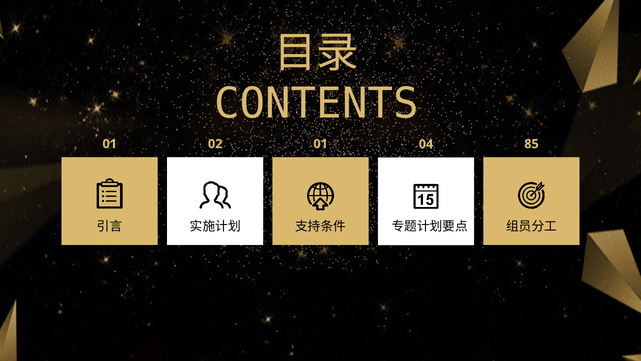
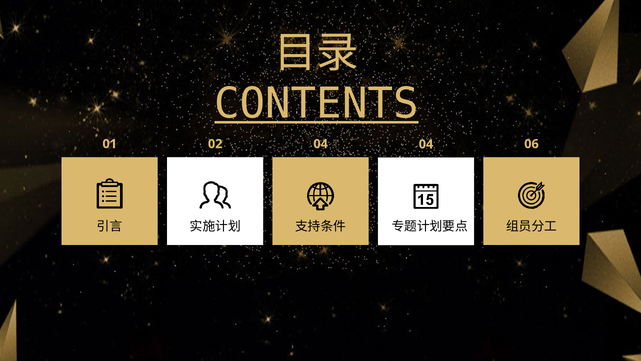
CONTENTS underline: none -> present
02 01: 01 -> 04
85: 85 -> 06
